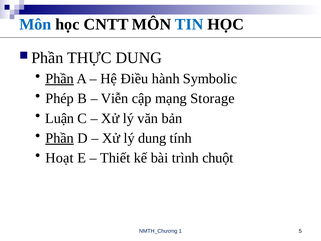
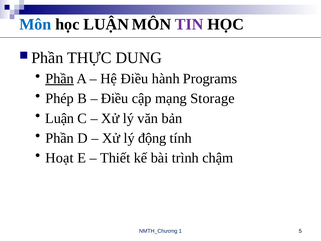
học CNTT: CNTT -> LUẬN
TIN colour: blue -> purple
Symbolic: Symbolic -> Programs
Viễn at (115, 98): Viễn -> Điều
Phần at (60, 138) underline: present -> none
lý dung: dung -> động
chuột: chuột -> chậm
